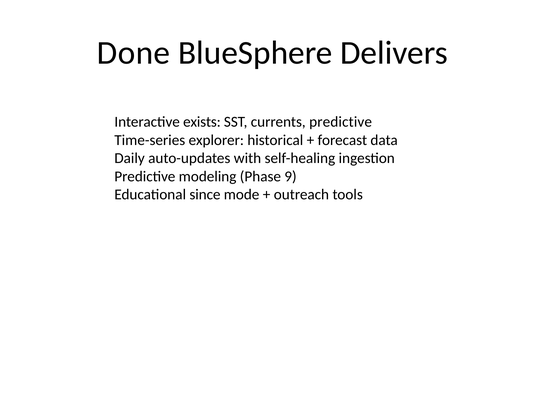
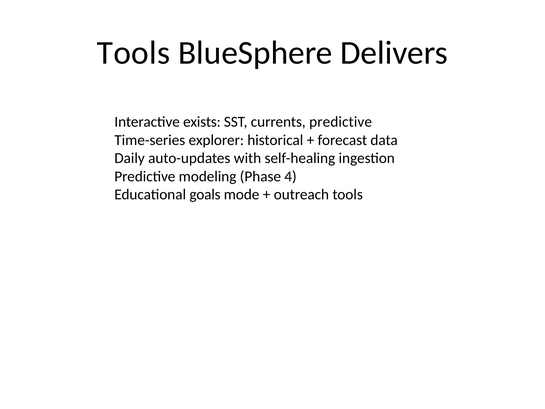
Done at (134, 53): Done -> Tools
9: 9 -> 4
since: since -> goals
